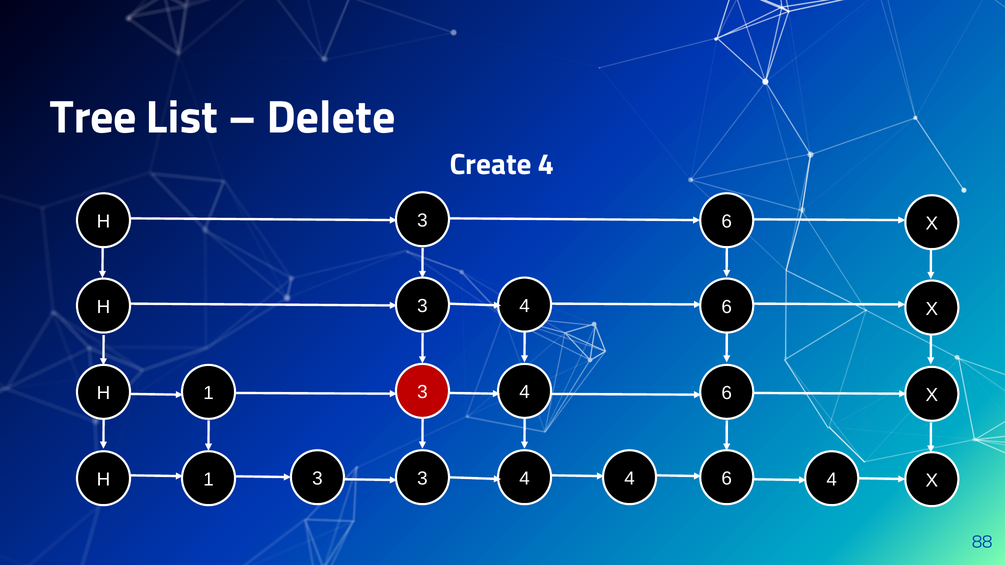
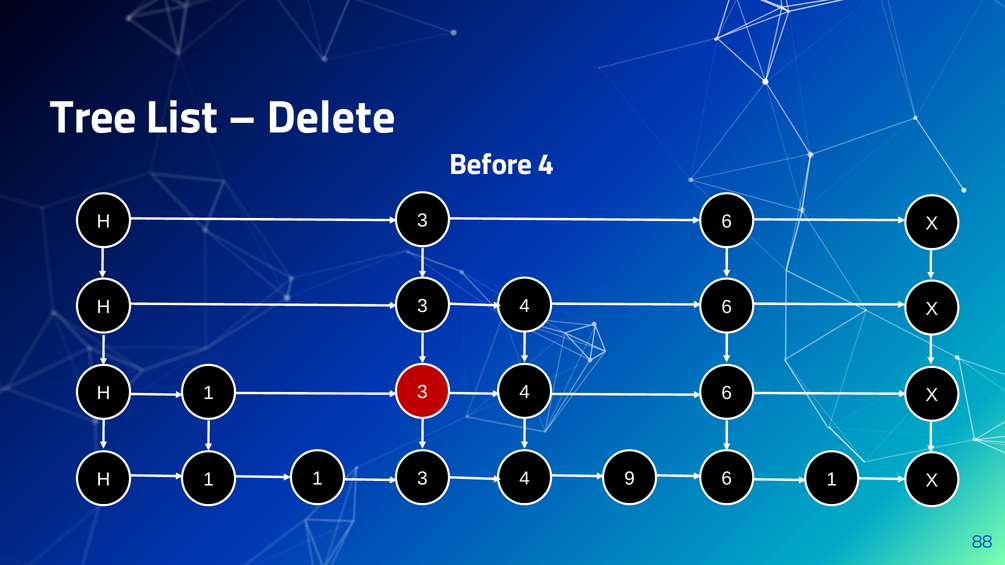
Create: Create -> Before
4 at (630, 479): 4 -> 9
6 4: 4 -> 1
3 at (317, 479): 3 -> 1
